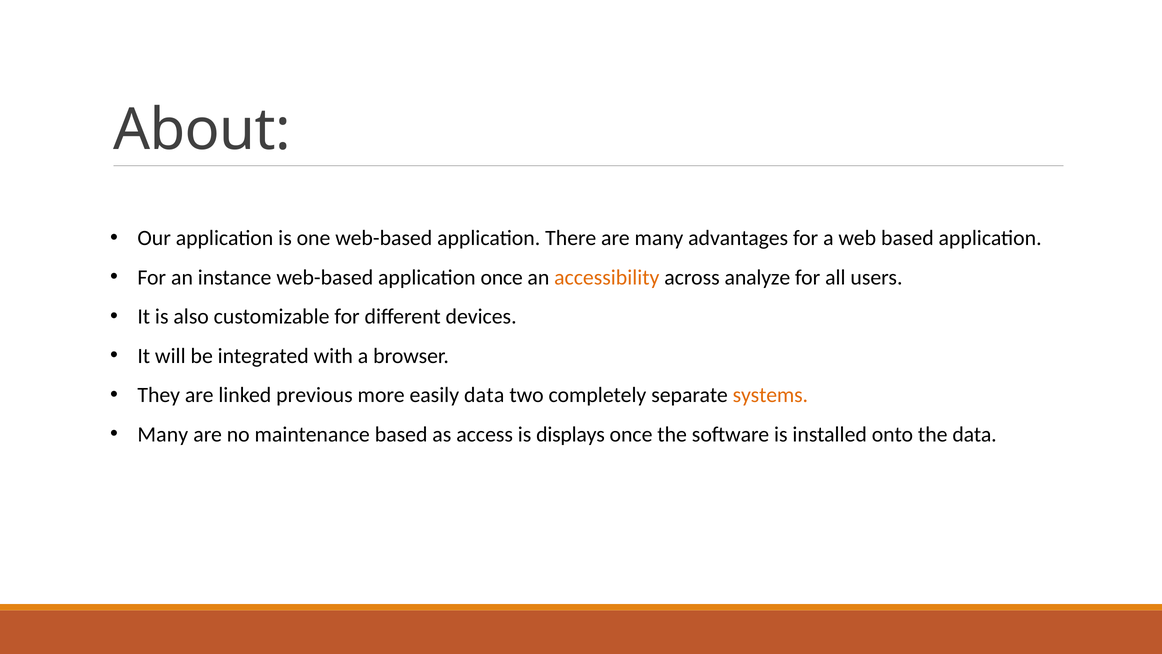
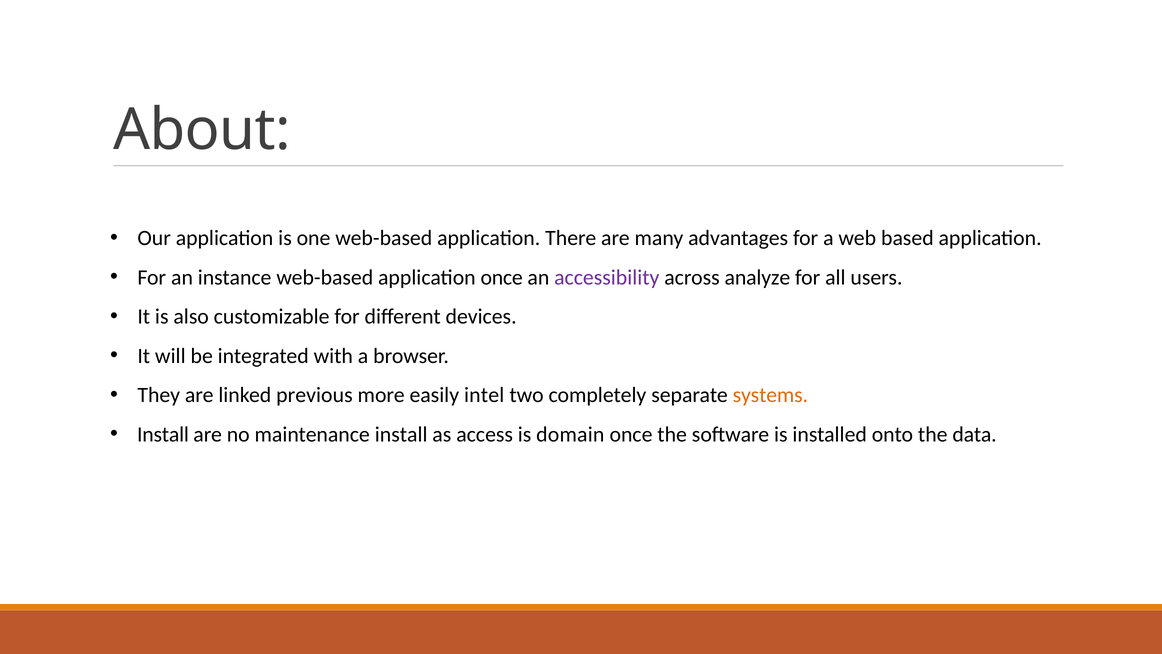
accessibility colour: orange -> purple
easily data: data -> intel
Many at (163, 434): Many -> Install
maintenance based: based -> install
displays: displays -> domain
